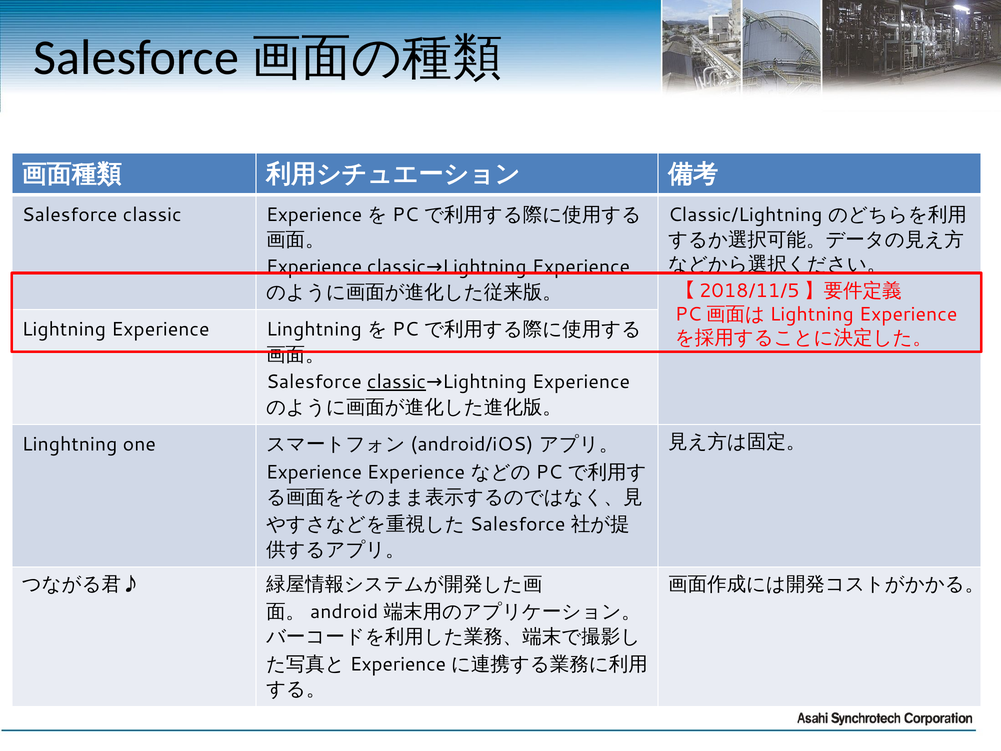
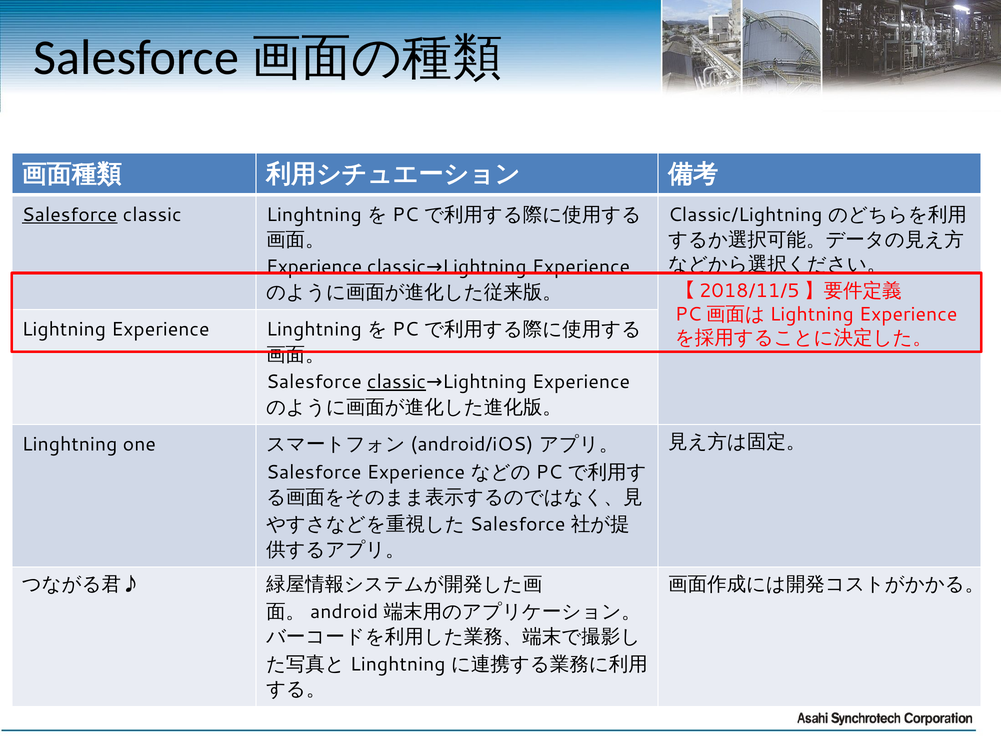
Salesforce at (70, 215) underline: none -> present
classic Experience: Experience -> Linghtning
Experience at (314, 472): Experience -> Salesforce
Experience at (398, 664): Experience -> Linghtning
